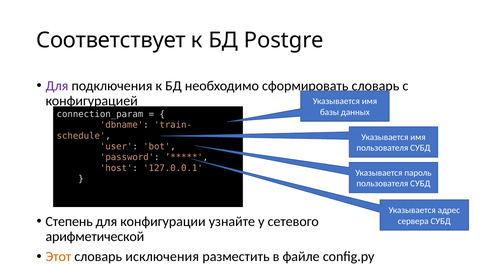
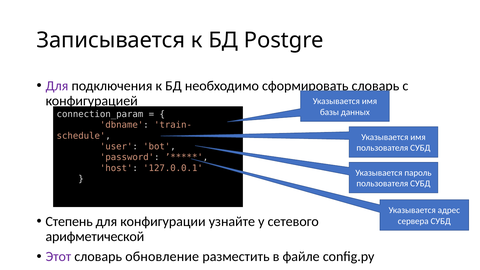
Соответствует: Соответствует -> Записывается
Этот colour: orange -> purple
исключения: исключения -> обновление
